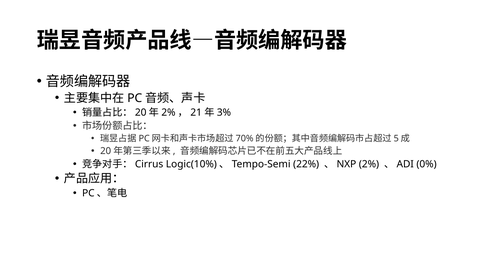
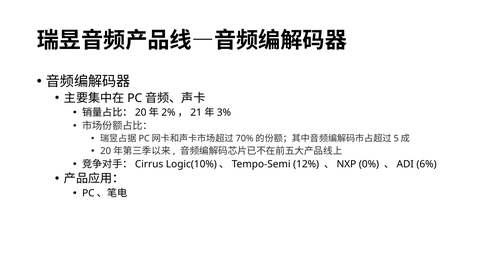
22%: 22% -> 12%
2% at (369, 165): 2% -> 0%
0%: 0% -> 6%
